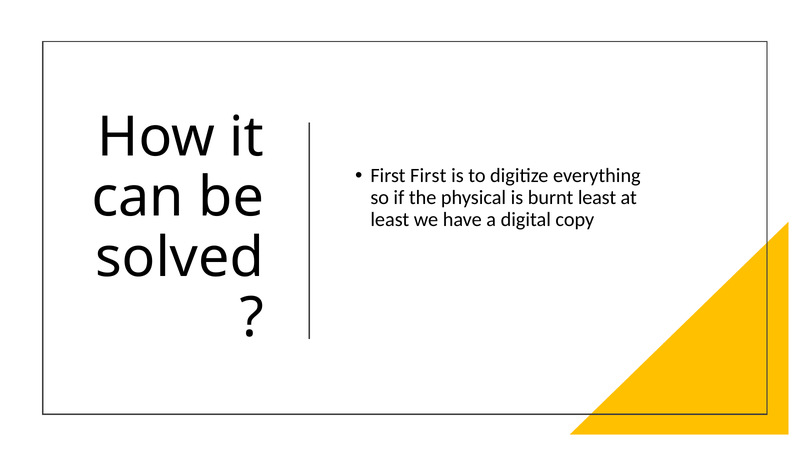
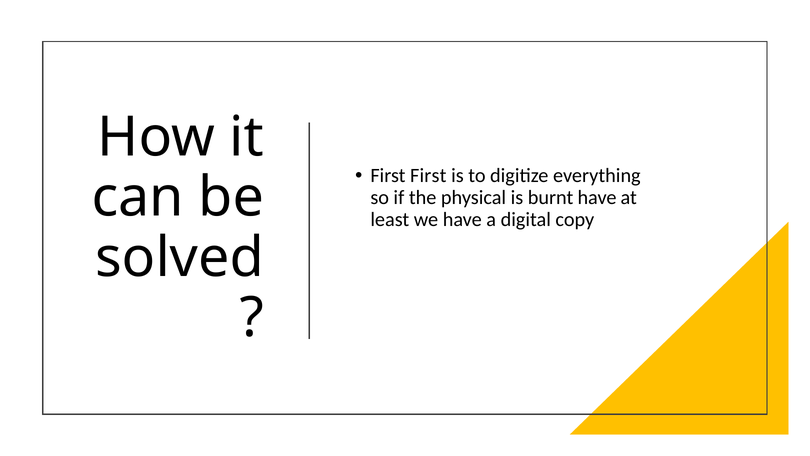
burnt least: least -> have
